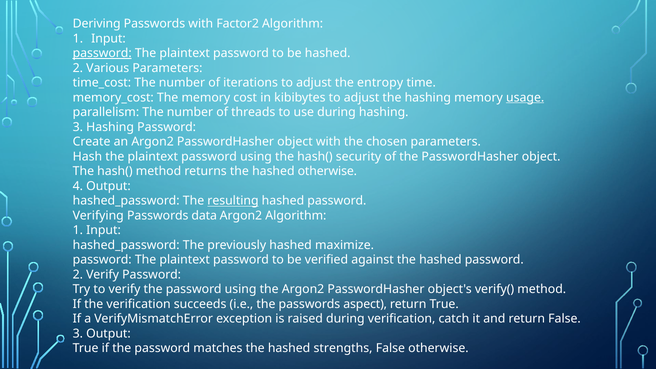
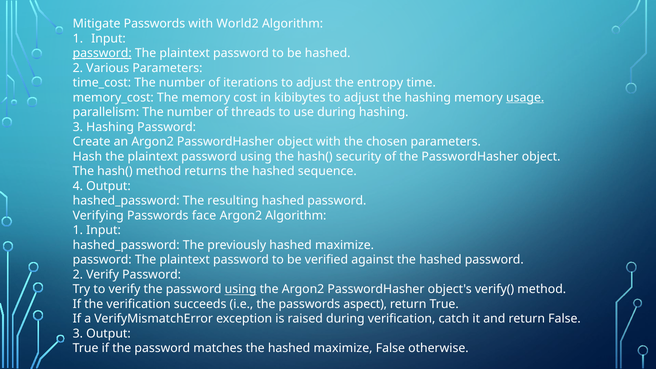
Deriving: Deriving -> Mitigate
Factor2: Factor2 -> World2
hashed otherwise: otherwise -> sequence
resulting underline: present -> none
data: data -> face
using at (241, 289) underline: none -> present
the hashed strengths: strengths -> maximize
